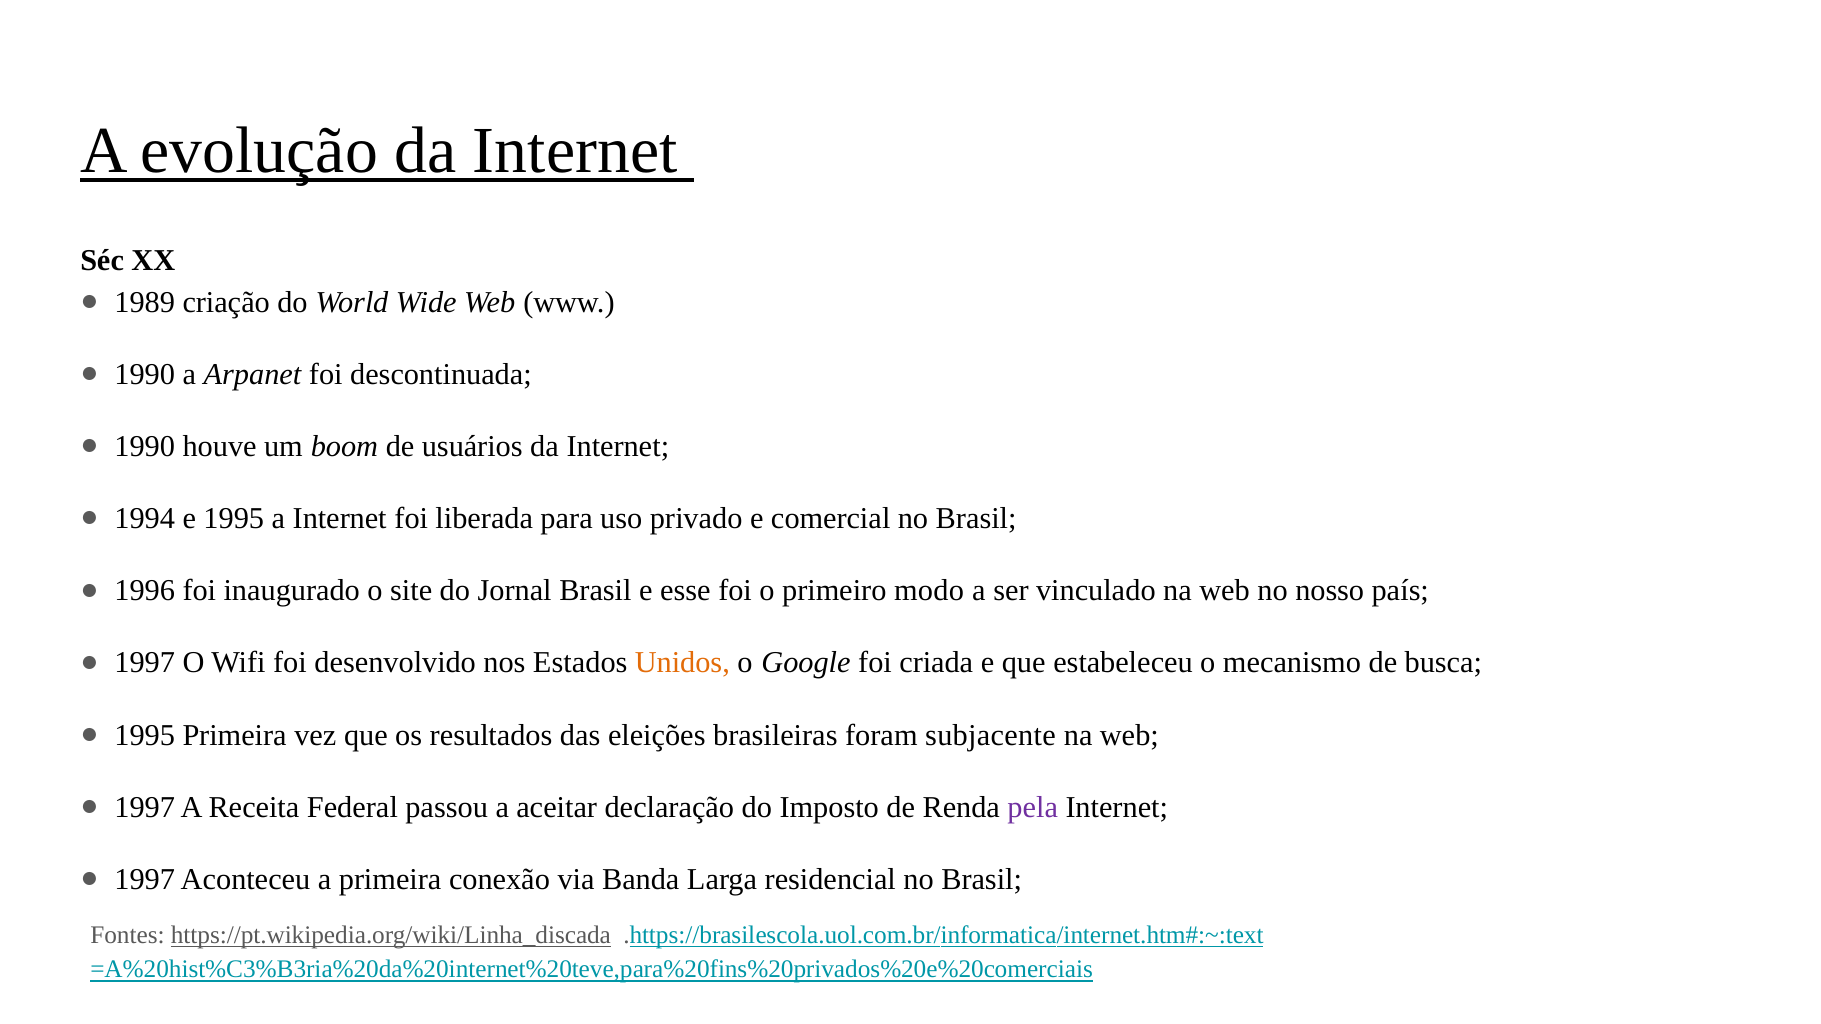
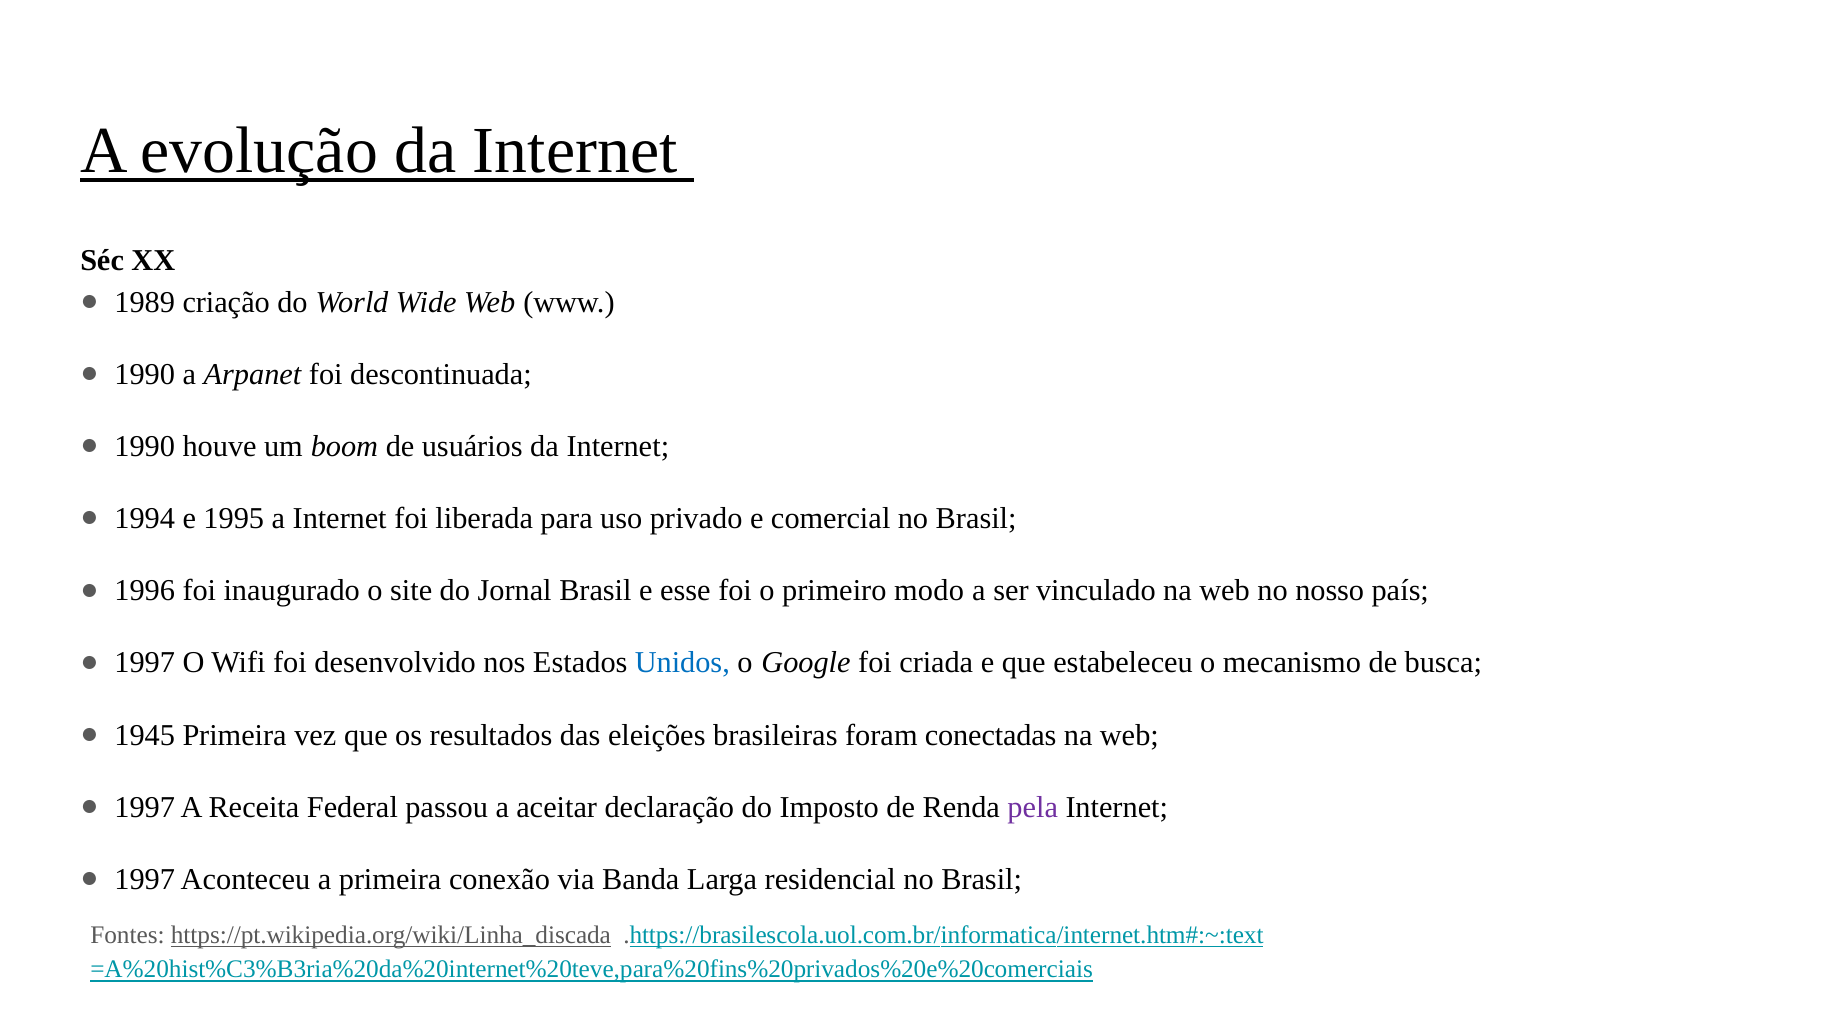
Unidos colour: orange -> blue
1995 at (145, 735): 1995 -> 1945
subjacente: subjacente -> conectadas
